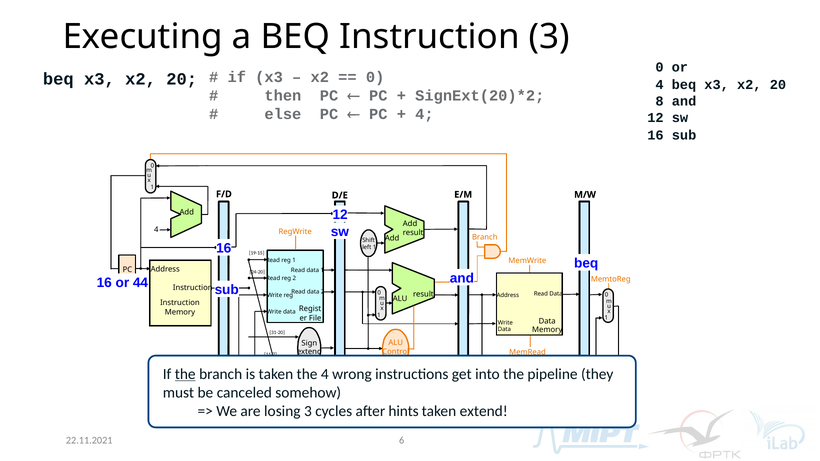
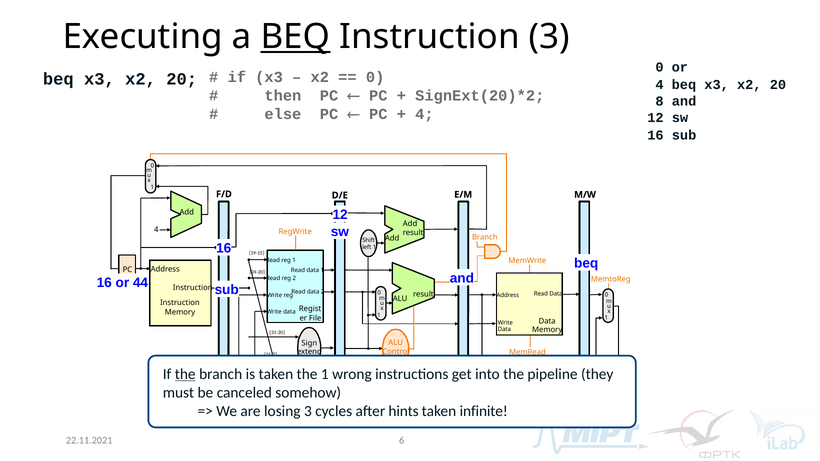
BEQ at (295, 37) underline: none -> present
the 4: 4 -> 1
taken extend: extend -> infinite
